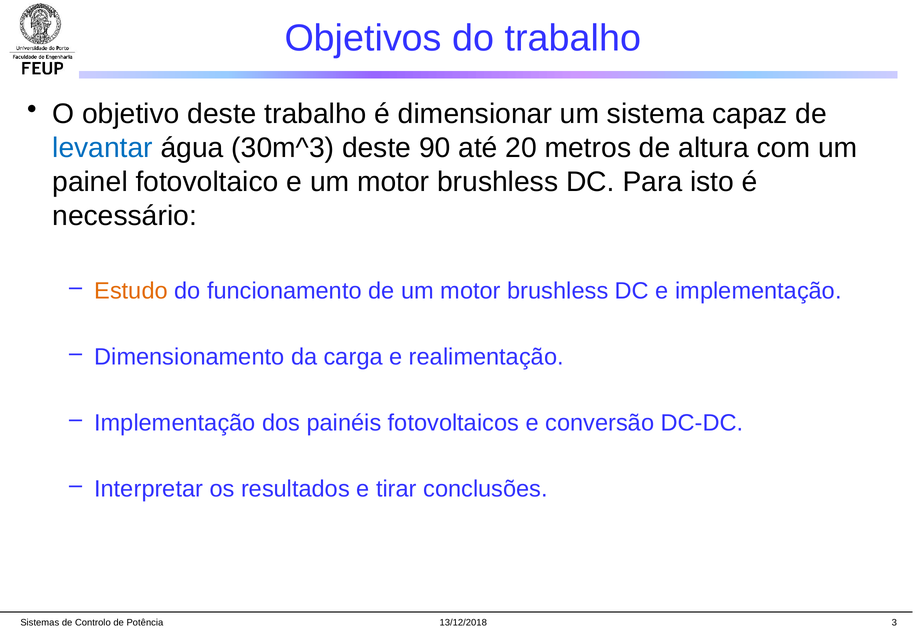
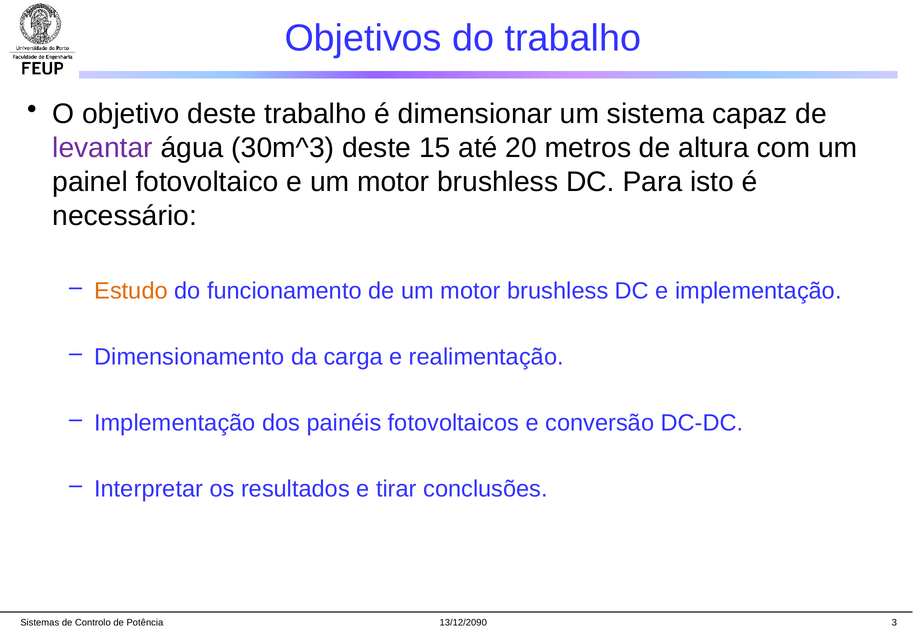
levantar colour: blue -> purple
90: 90 -> 15
13/12/2018: 13/12/2018 -> 13/12/2090
